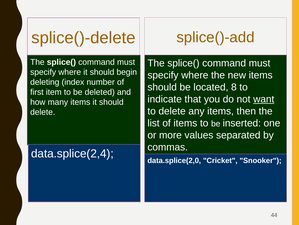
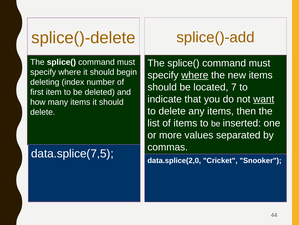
where at (195, 75) underline: none -> present
8: 8 -> 7
data.splice(2,4: data.splice(2,4 -> data.splice(7,5
